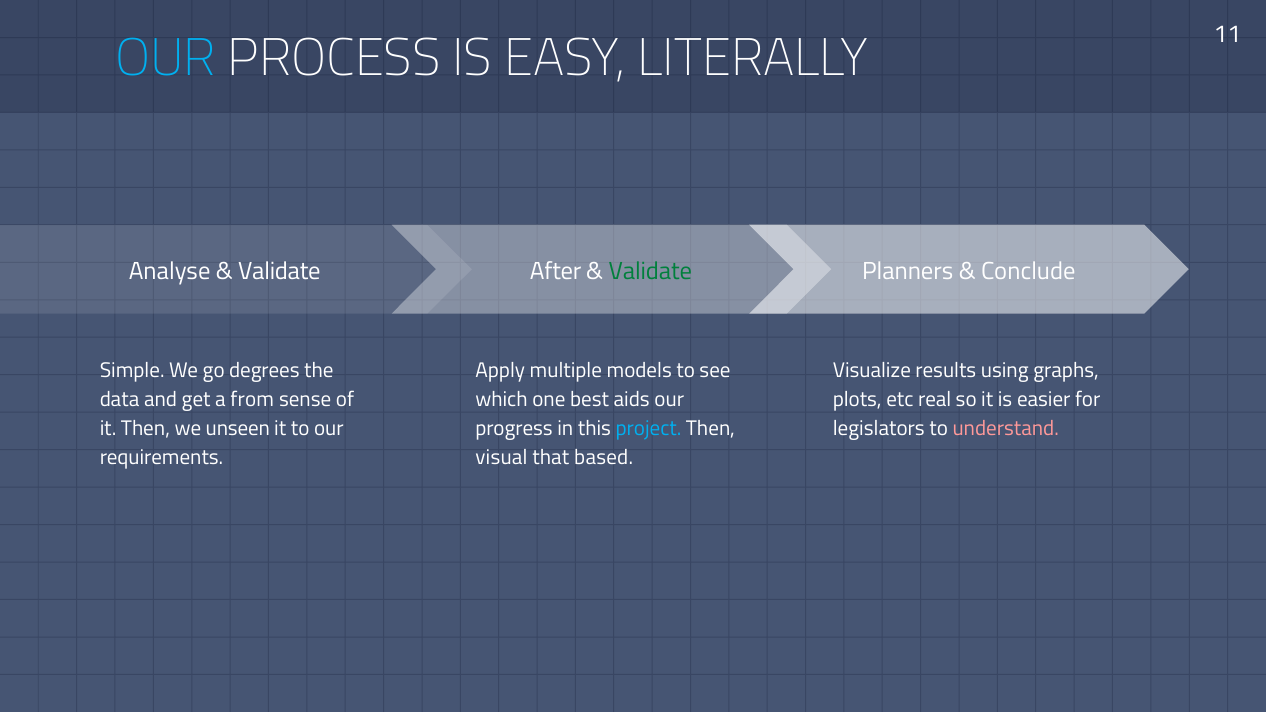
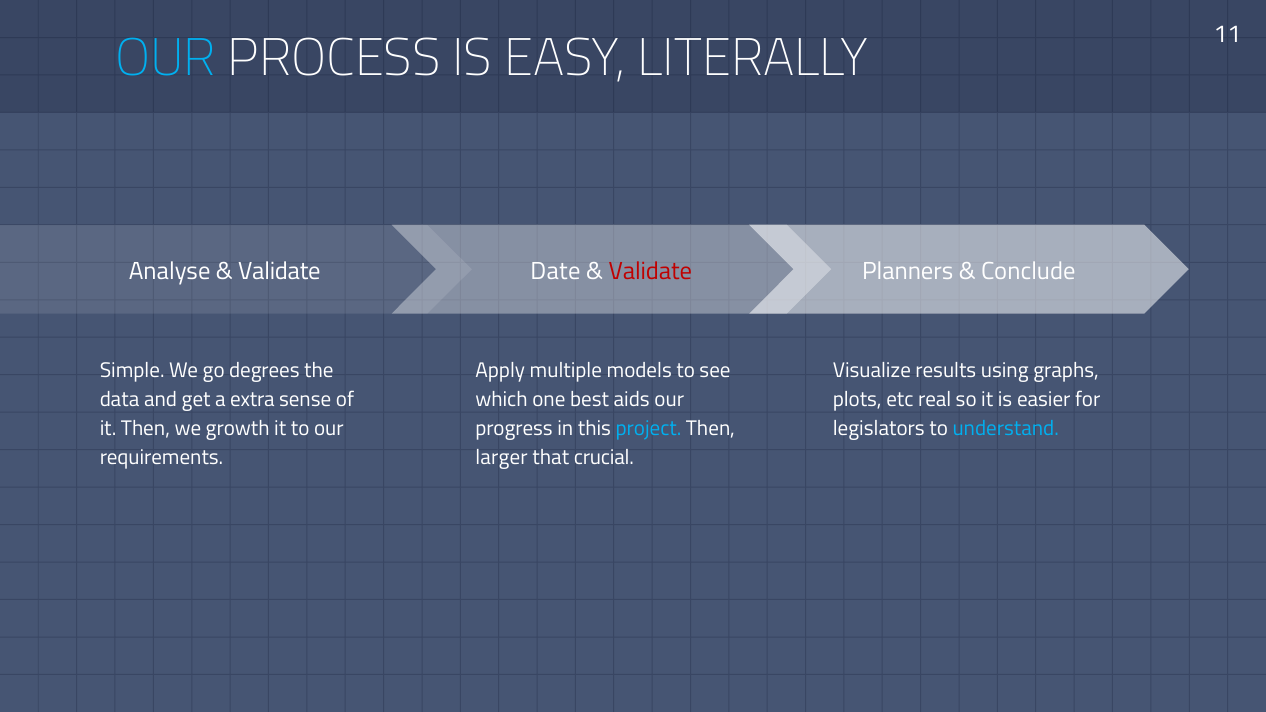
After: After -> Date
Validate at (650, 271) colour: green -> red
from: from -> extra
unseen: unseen -> growth
understand colour: pink -> light blue
visual: visual -> larger
based: based -> crucial
